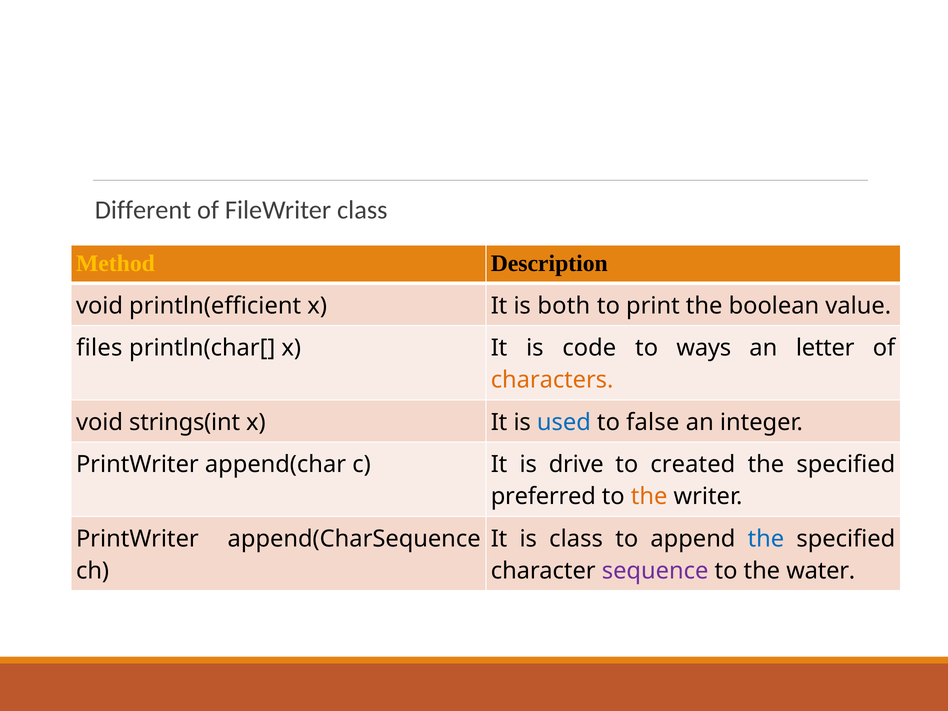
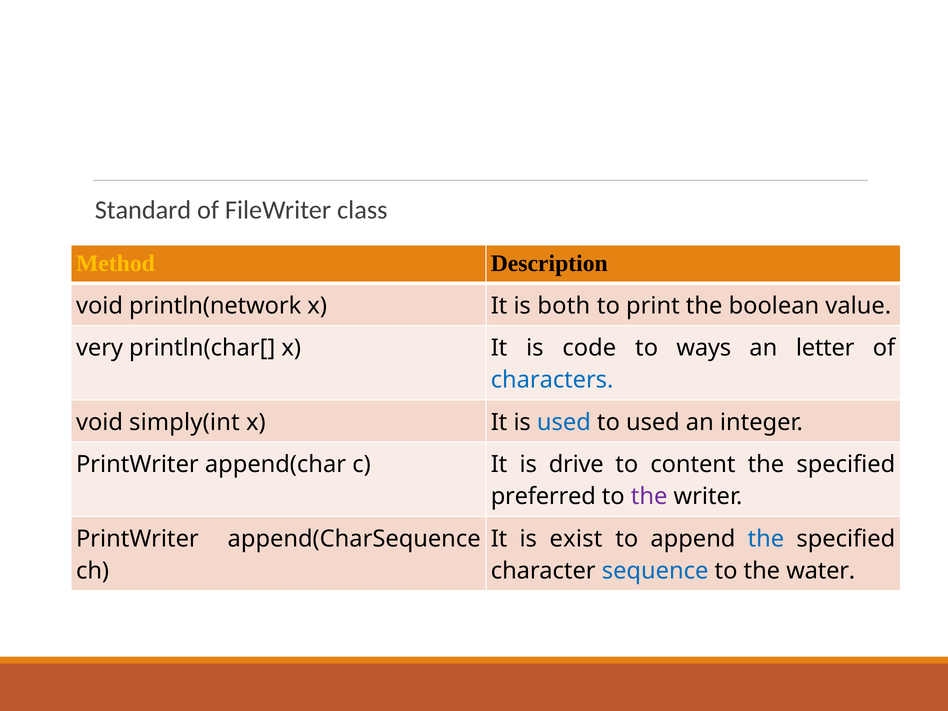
Different: Different -> Standard
println(efficient: println(efficient -> println(network
files: files -> very
characters colour: orange -> blue
strings(int: strings(int -> simply(int
to false: false -> used
created: created -> content
the at (649, 497) colour: orange -> purple
is class: class -> exist
sequence colour: purple -> blue
